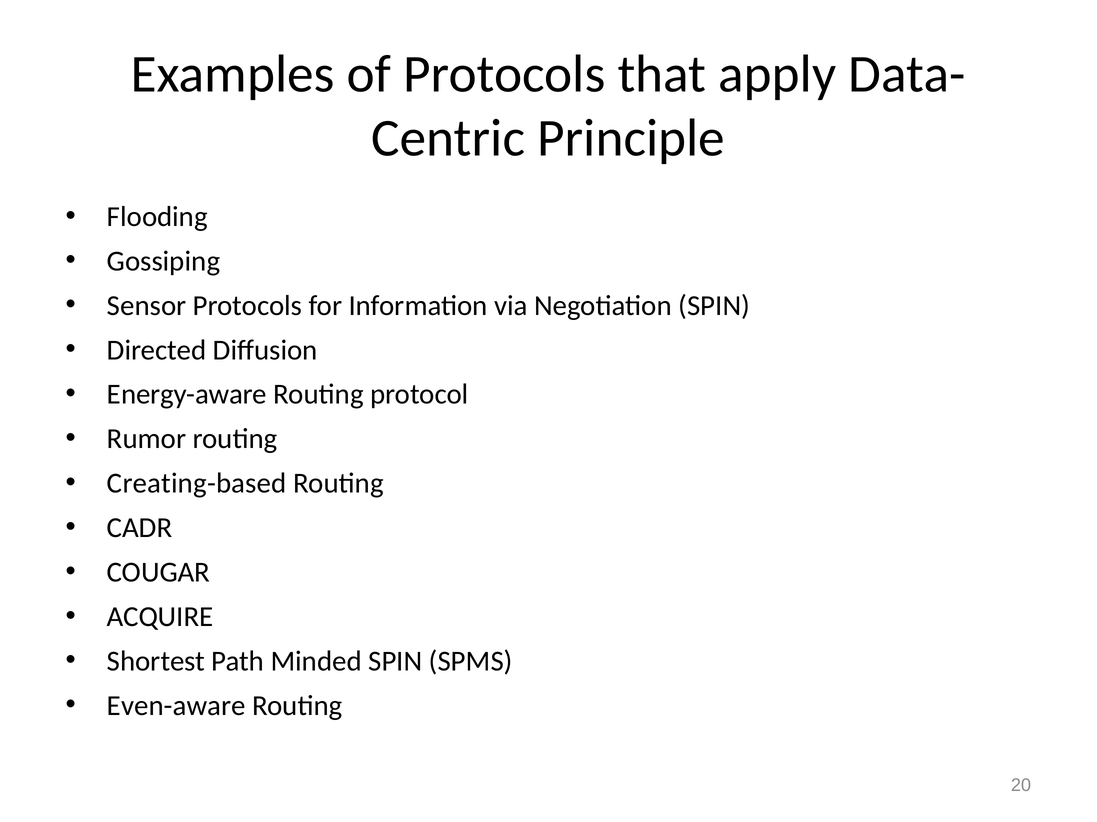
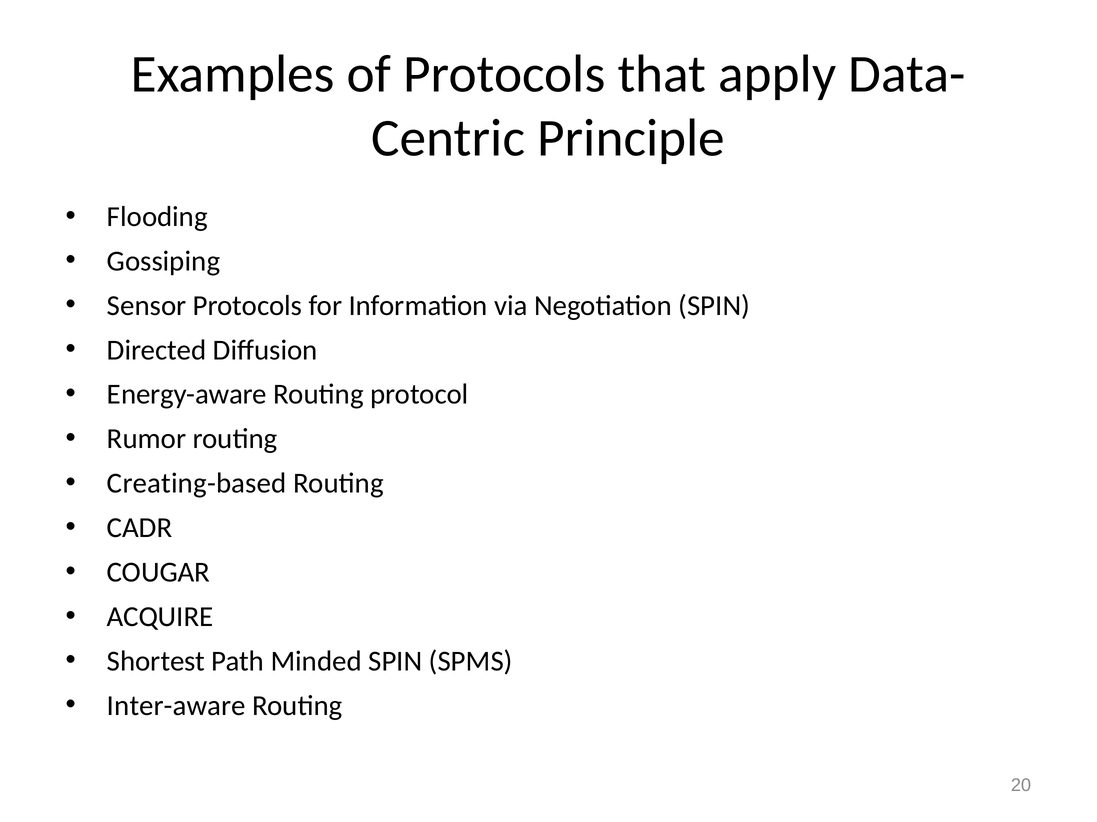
Even-aware: Even-aware -> Inter-aware
